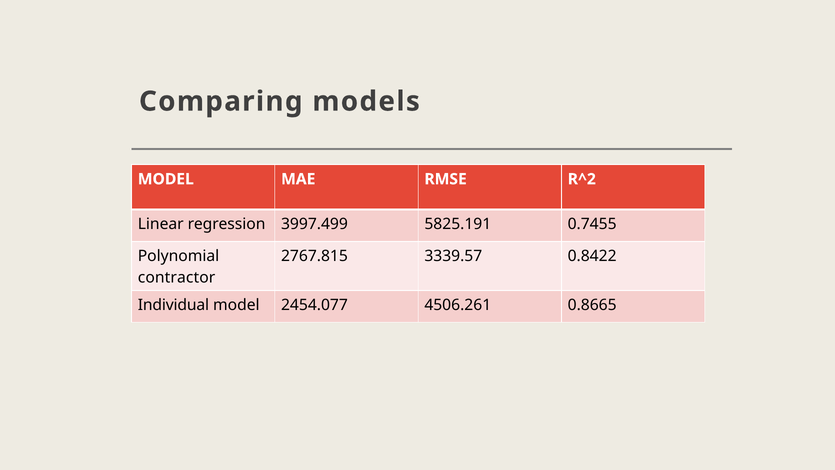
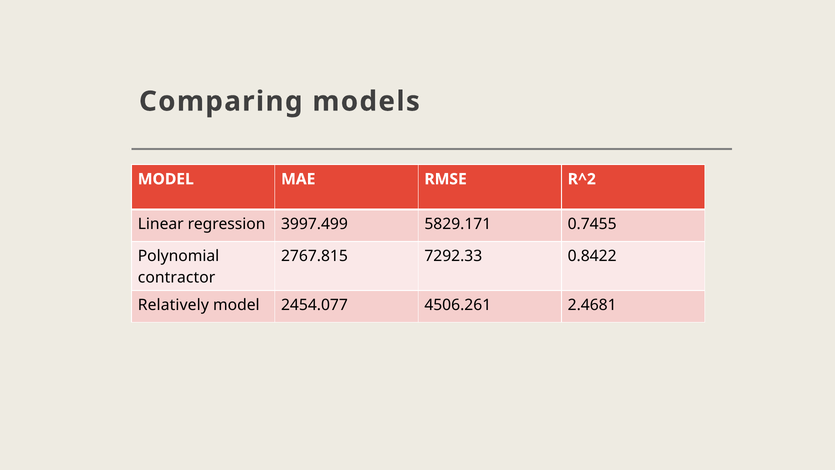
5825.191: 5825.191 -> 5829.171
3339.57: 3339.57 -> 7292.33
Individual: Individual -> Relatively
0.8665: 0.8665 -> 2.4681
